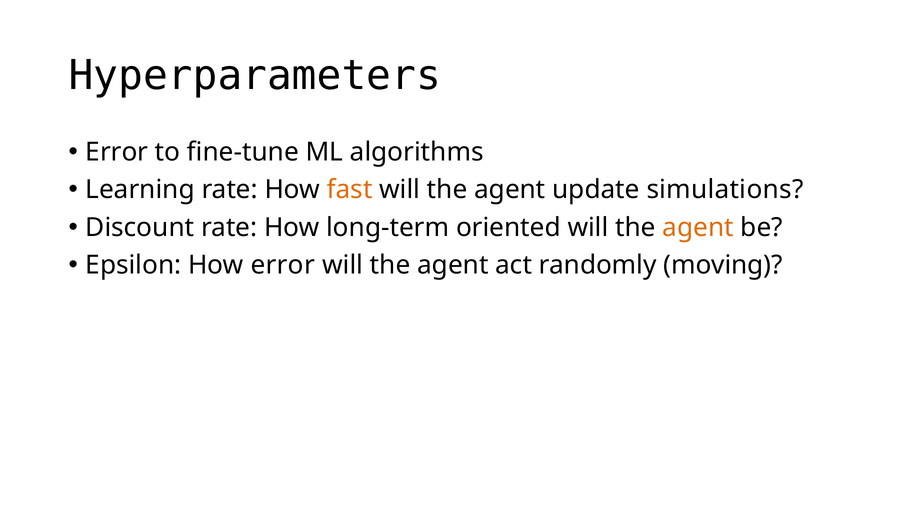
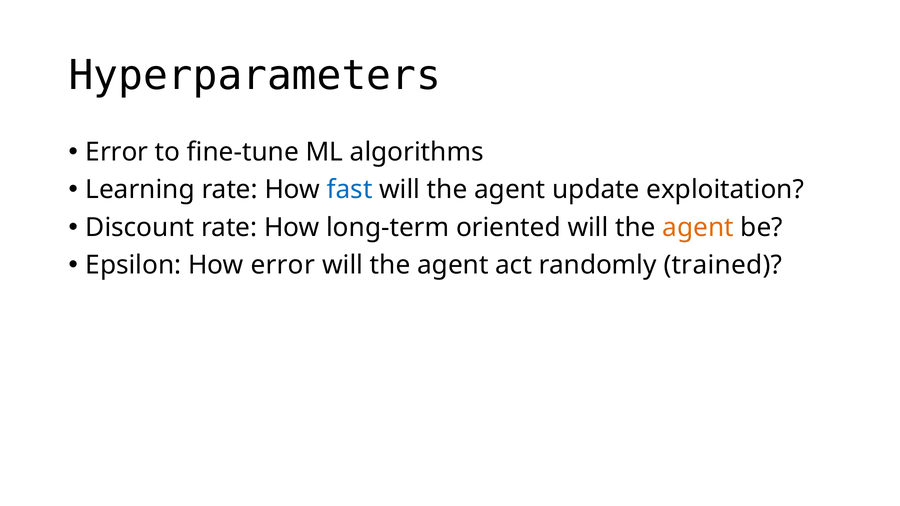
fast colour: orange -> blue
simulations: simulations -> exploitation
moving: moving -> trained
